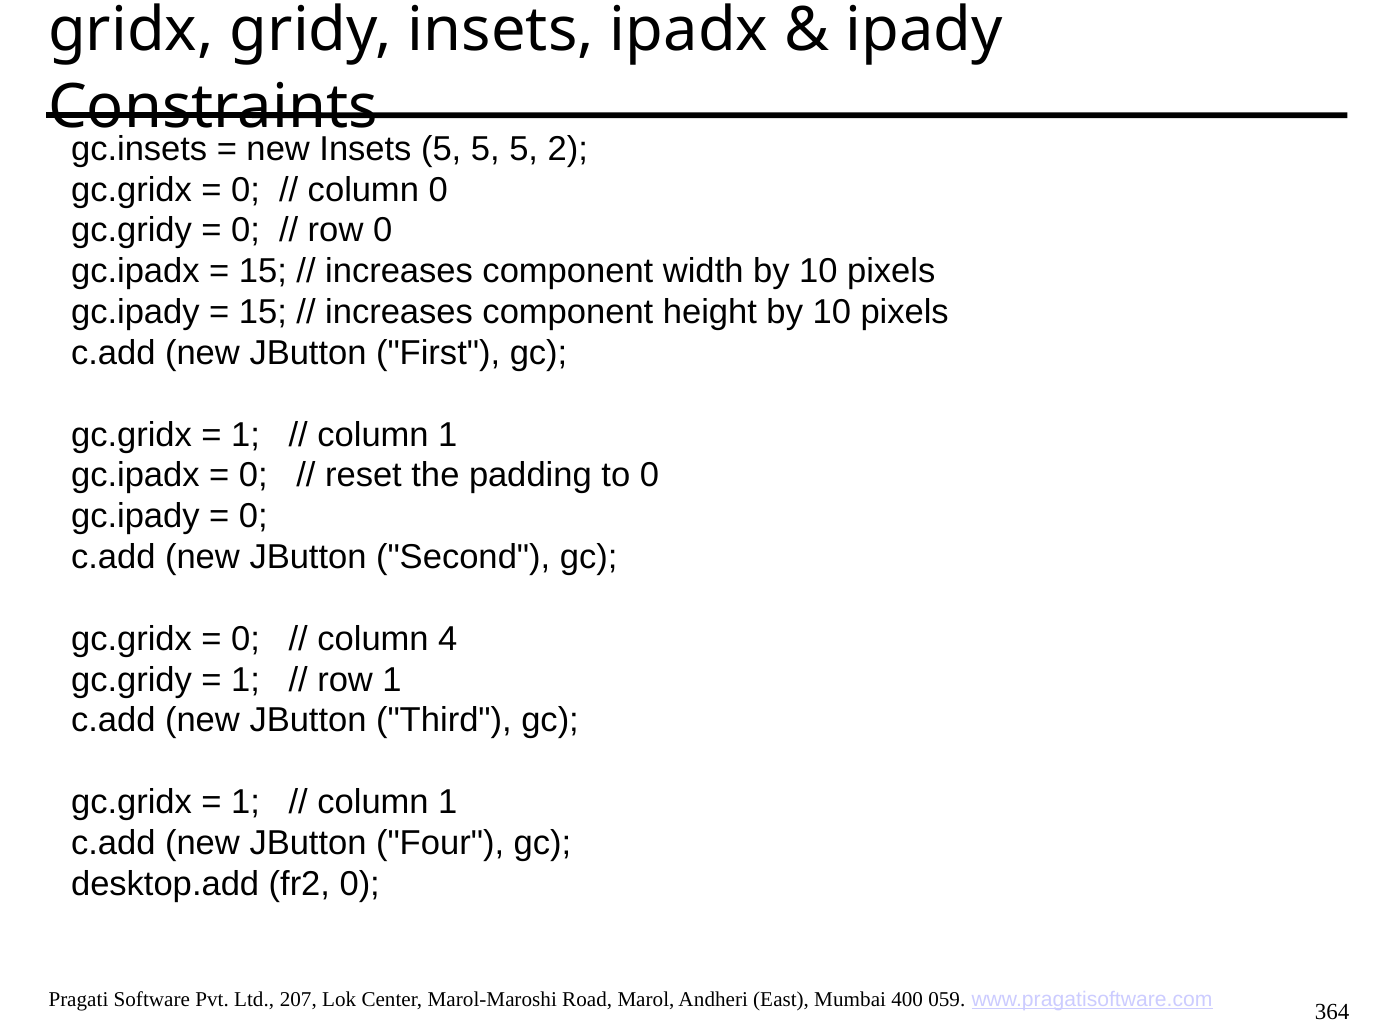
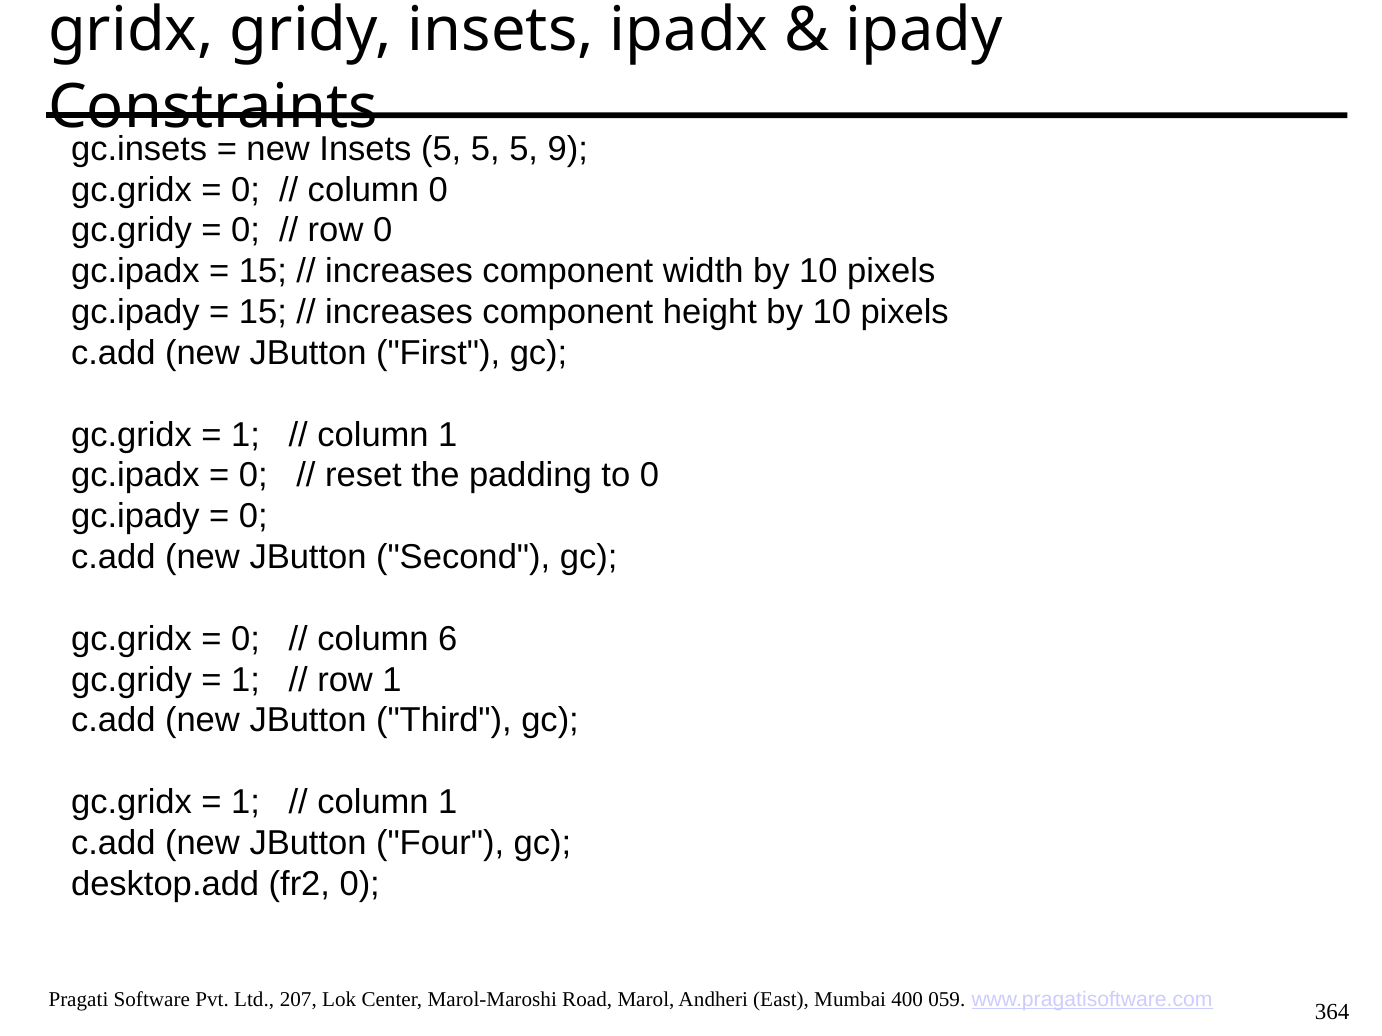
2: 2 -> 9
4: 4 -> 6
